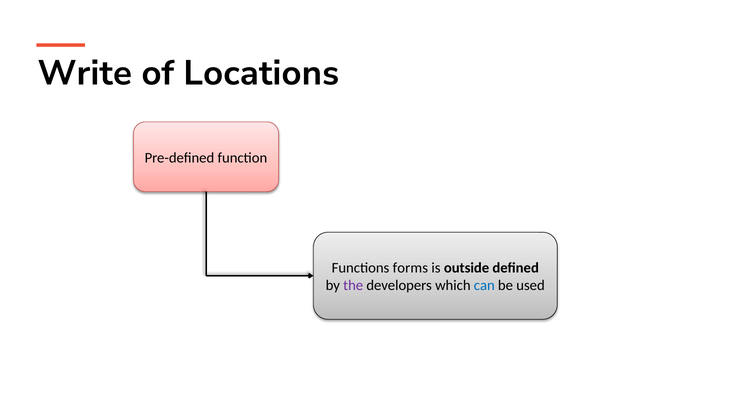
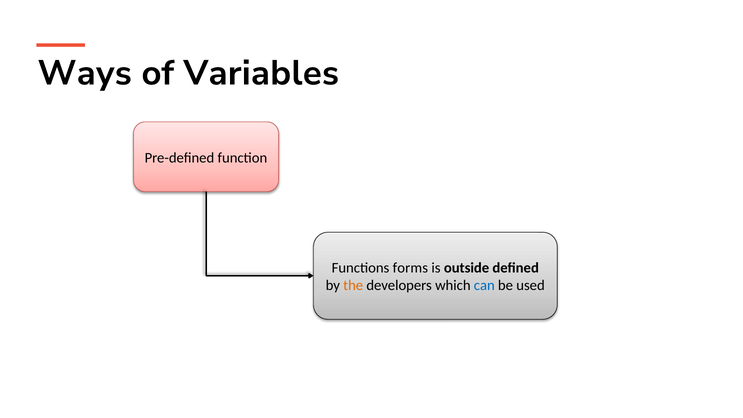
Write: Write -> Ways
Locations: Locations -> Variables
the colour: purple -> orange
